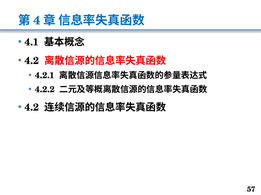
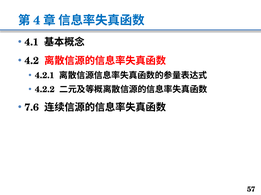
4.2 at (32, 108): 4.2 -> 7.6
